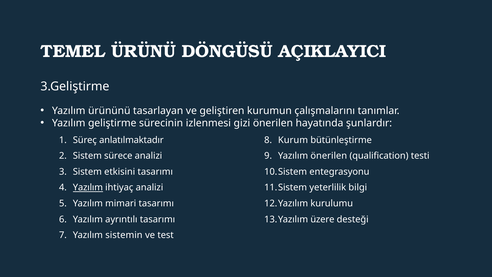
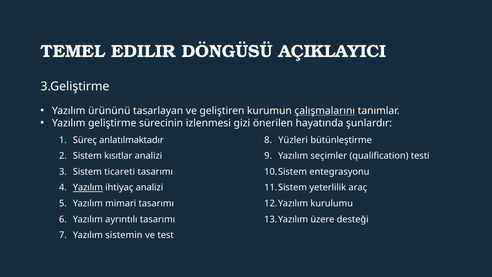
ÜRÜNÜ: ÜRÜNÜ -> EDILIR
çalışmalarını underline: none -> present
Kurum: Kurum -> Yüzleri
sürece: sürece -> kısıtlar
Yazılım önerilen: önerilen -> seçimler
etkisini: etkisini -> ticareti
bilgi: bilgi -> araç
